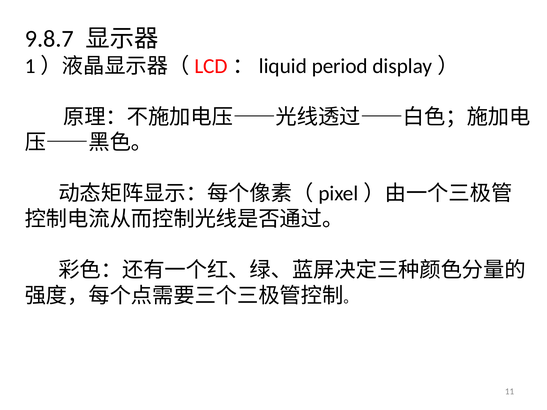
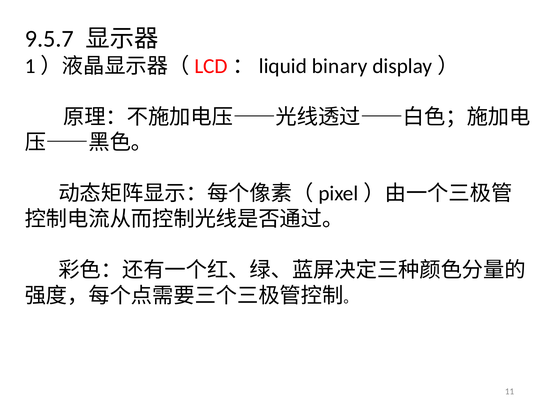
9.8.7: 9.8.7 -> 9.5.7
period: period -> binary
